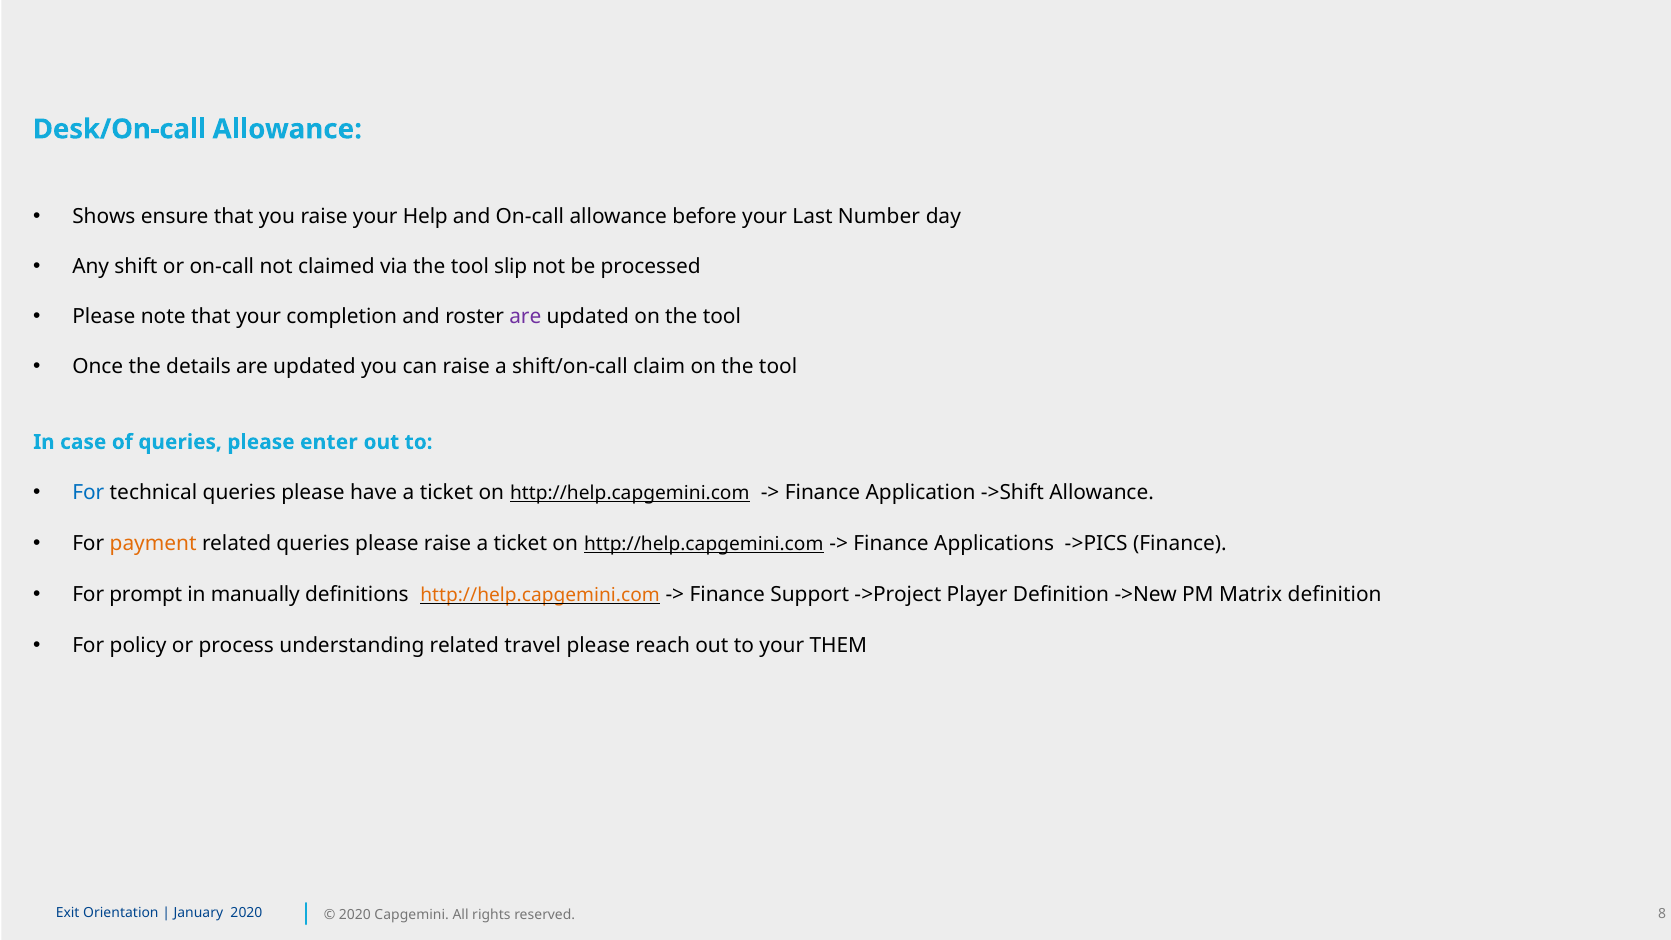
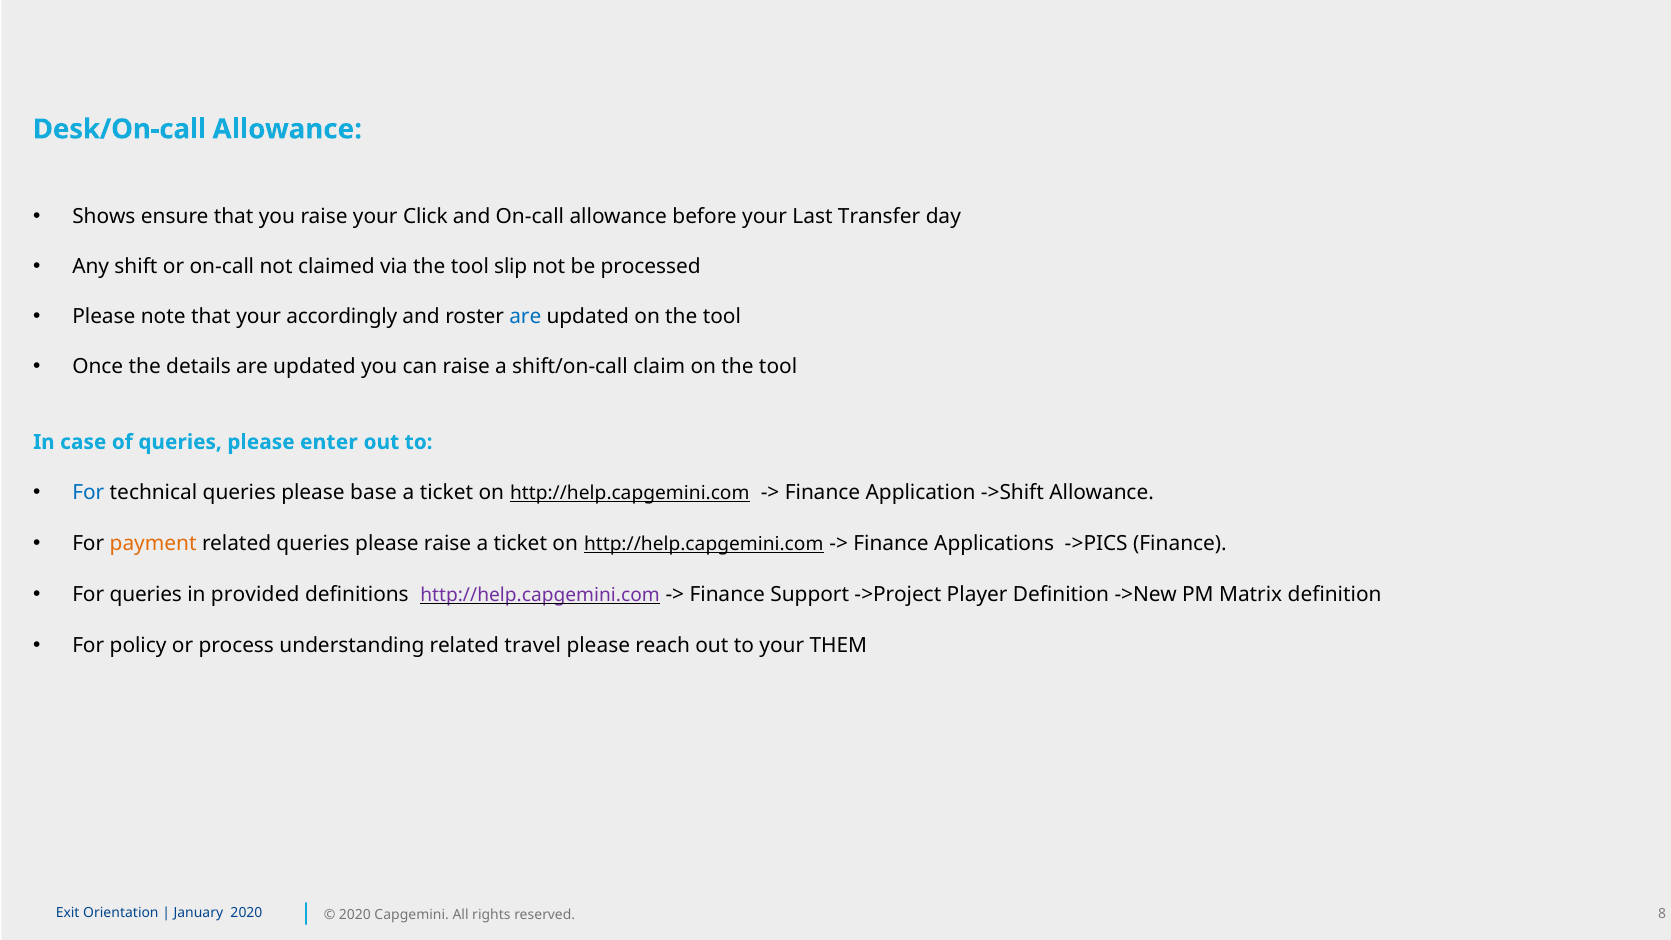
Help: Help -> Click
Number: Number -> Transfer
completion: completion -> accordingly
are at (525, 317) colour: purple -> blue
have: have -> base
For prompt: prompt -> queries
manually: manually -> provided
http://help.capgemini.com at (540, 595) colour: orange -> purple
